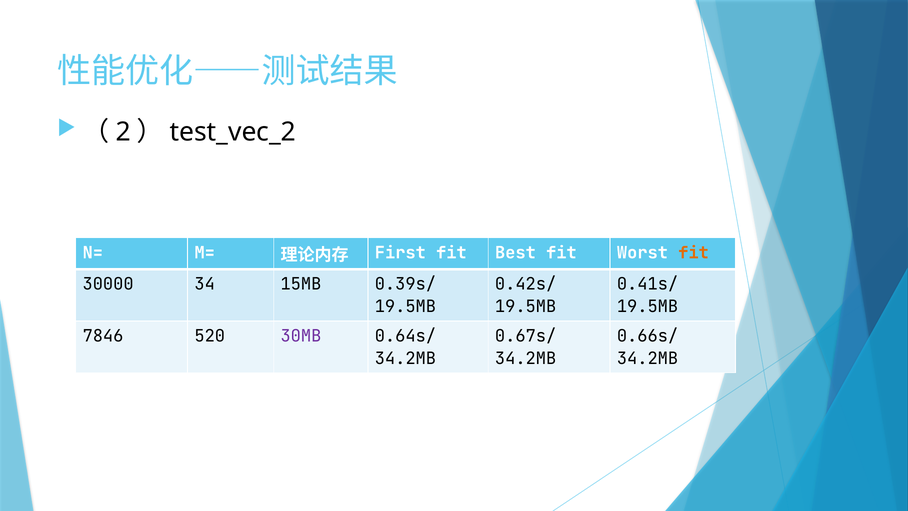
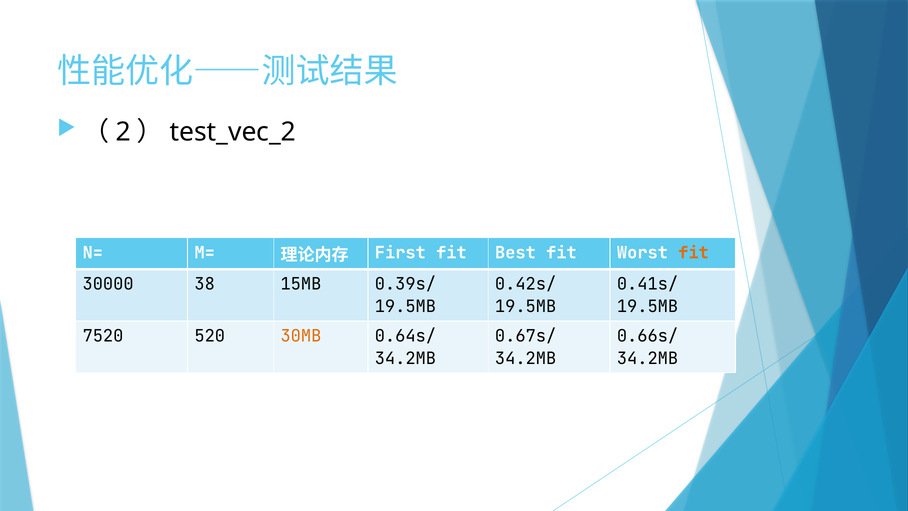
34: 34 -> 38
7846: 7846 -> 7520
30MB colour: purple -> orange
